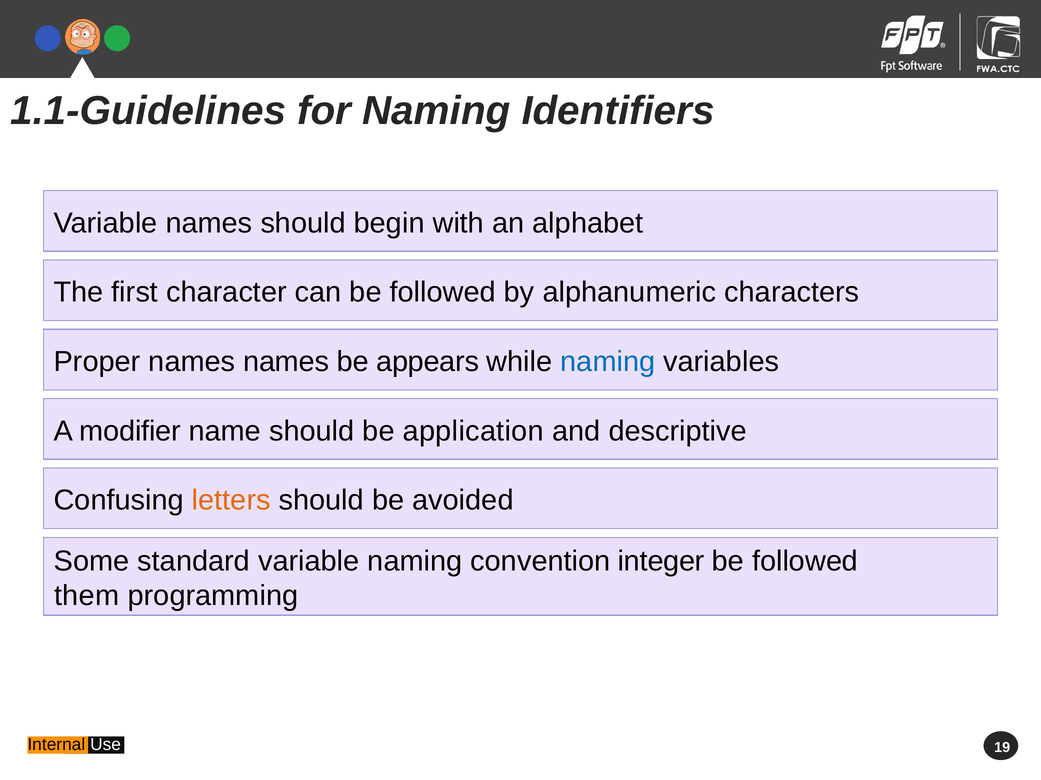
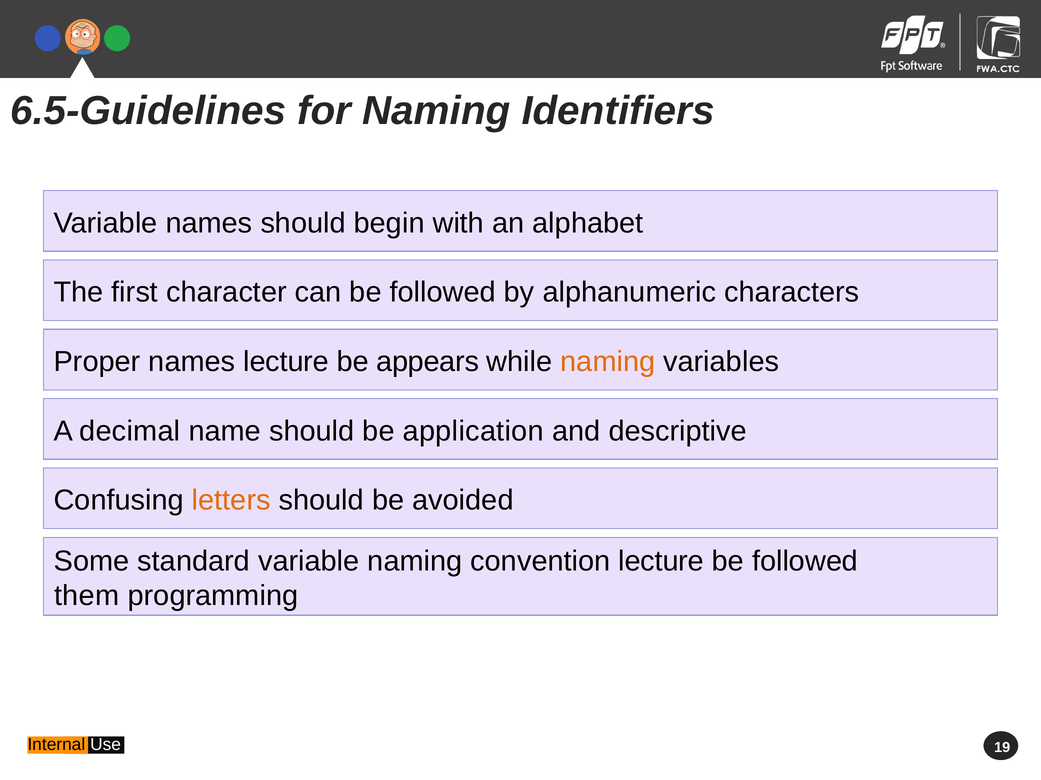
1.1-Guidelines: 1.1-Guidelines -> 6.5-Guidelines
names names: names -> lecture
naming at (608, 362) colour: blue -> orange
modifier: modifier -> decimal
convention integer: integer -> lecture
